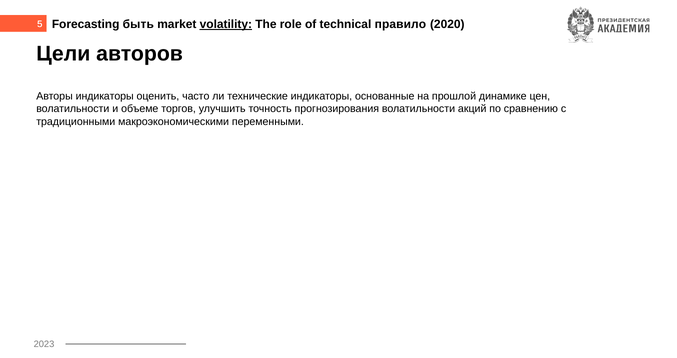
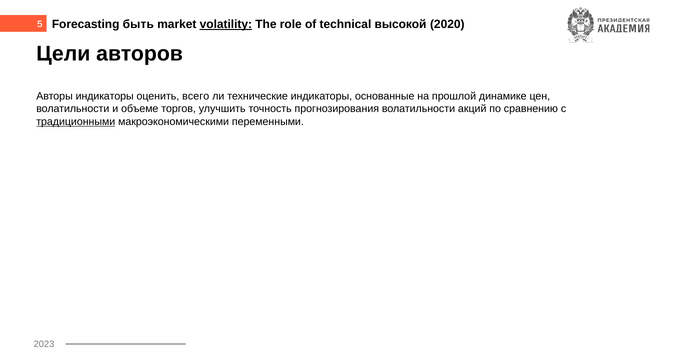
правило: правило -> высокой
часто: часто -> всего
традиционными underline: none -> present
